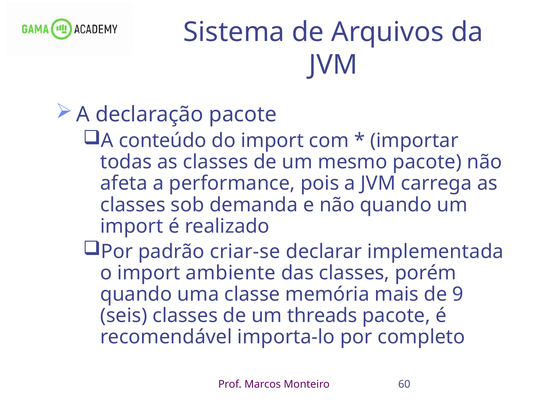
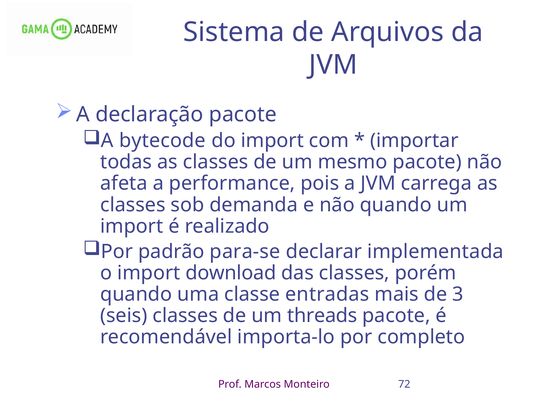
conteúdo: conteúdo -> bytecode
criar-se: criar-se -> para-se
ambiente: ambiente -> download
memória: memória -> entradas
9: 9 -> 3
60: 60 -> 72
